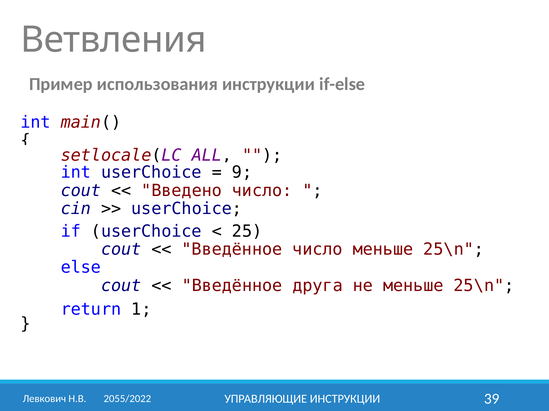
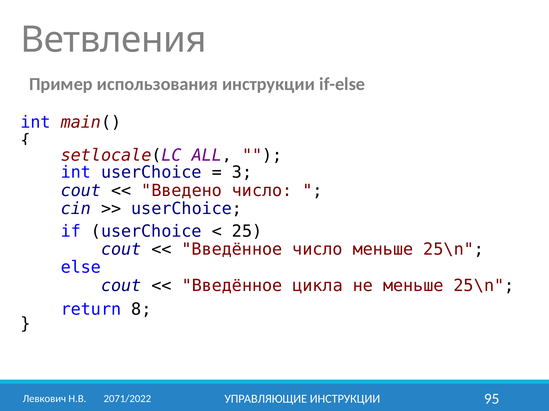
9: 9 -> 3
друга: друга -> цикла
1: 1 -> 8
39: 39 -> 95
2055/2022: 2055/2022 -> 2071/2022
